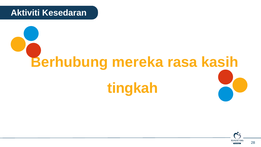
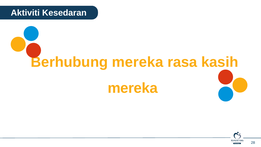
tingkah at (133, 88): tingkah -> mereka
